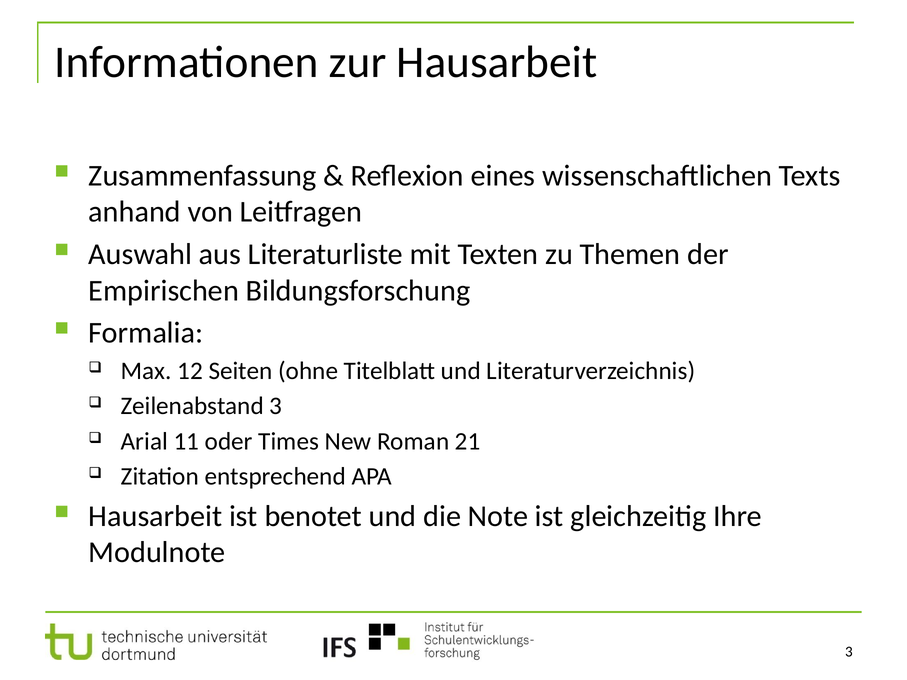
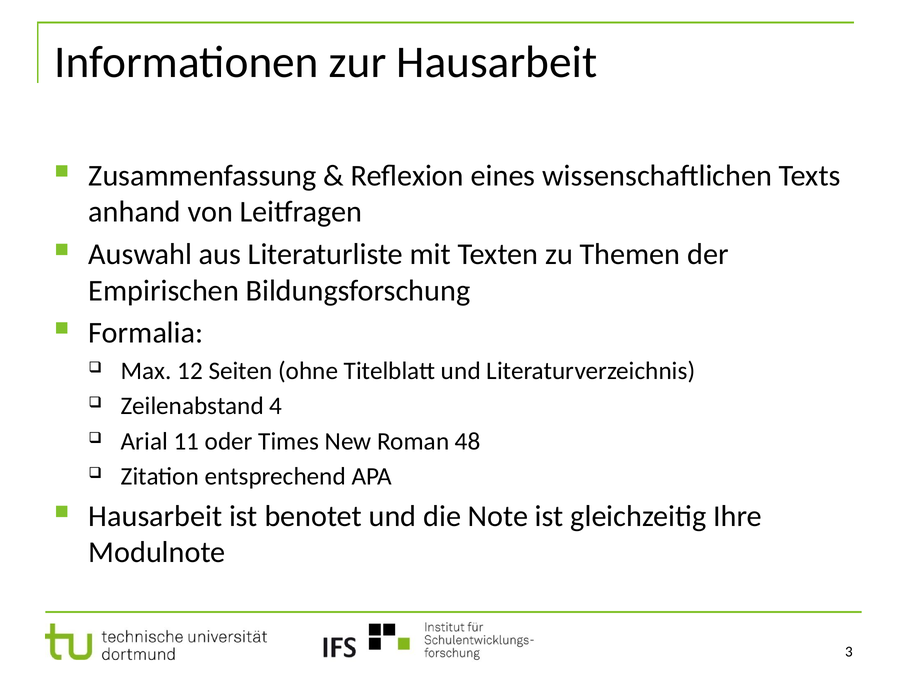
Zeilenabstand 3: 3 -> 4
21: 21 -> 48
